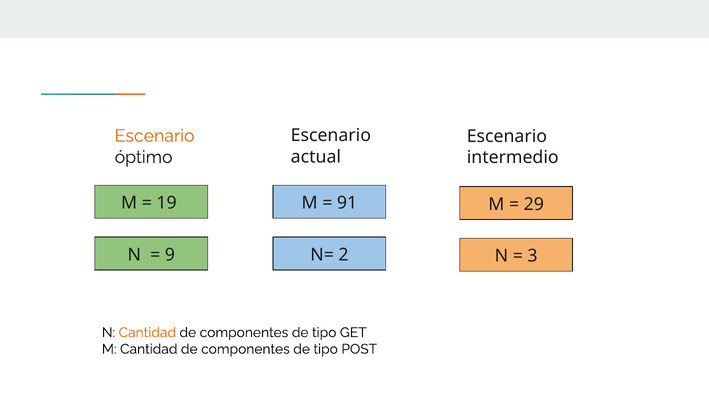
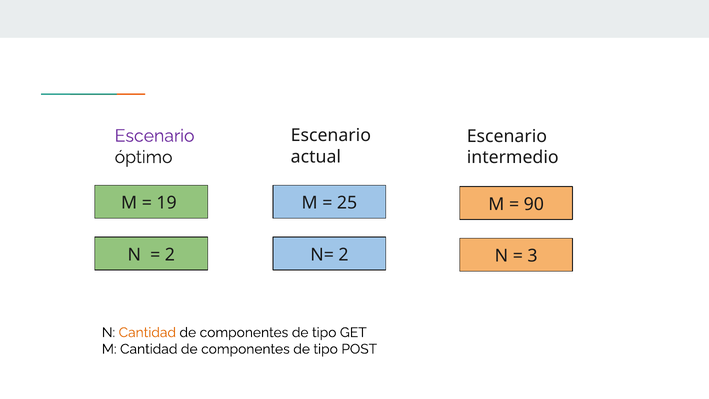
Escenario at (155, 136) colour: orange -> purple
91: 91 -> 25
29: 29 -> 90
9 at (170, 255): 9 -> 2
